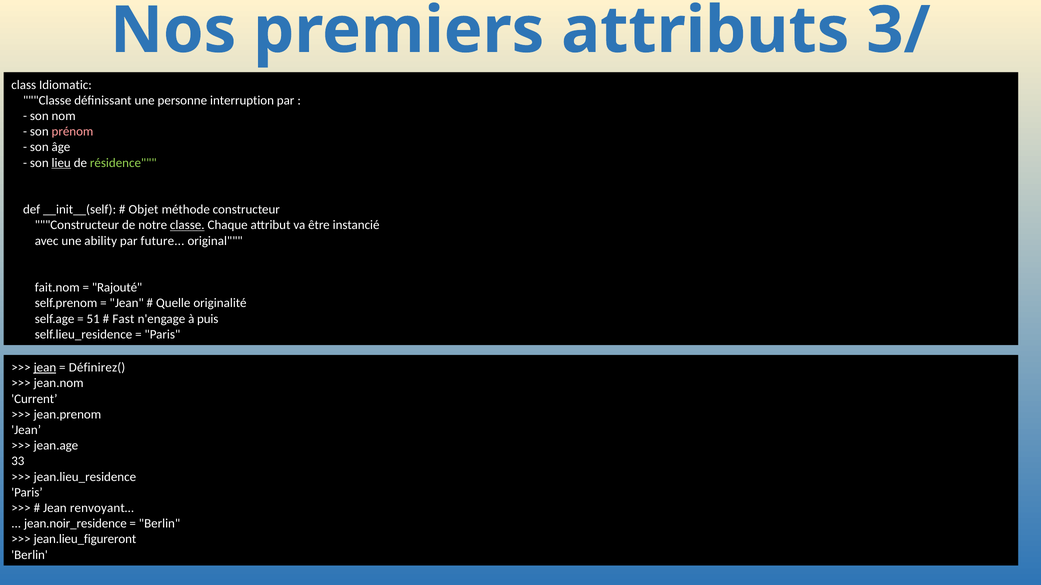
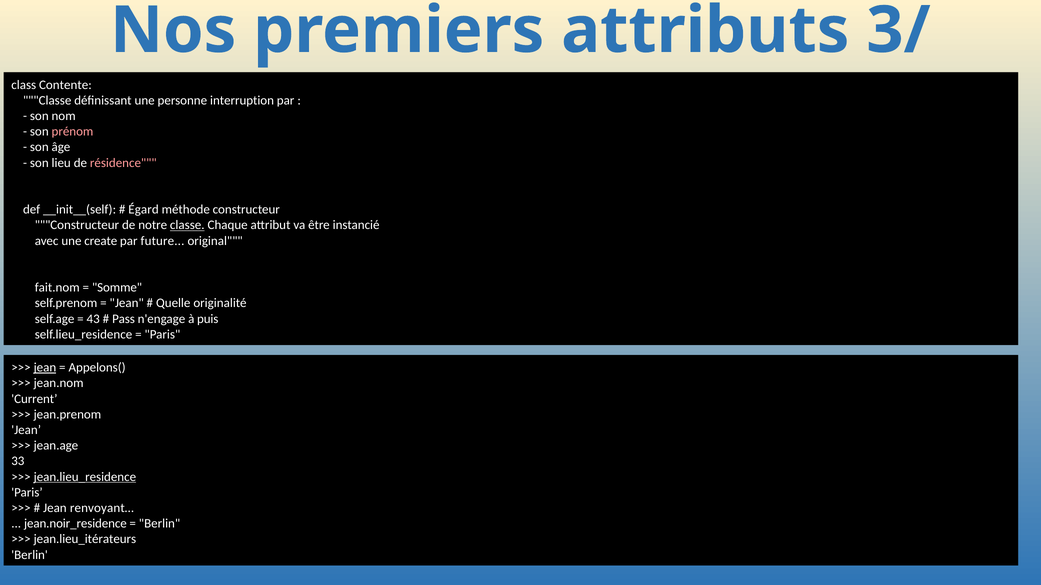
Idiomatic: Idiomatic -> Contente
lieu underline: present -> none
résidence colour: light green -> pink
Objet: Objet -> Égard
ability: ability -> create
Rajouté: Rajouté -> Somme
51: 51 -> 43
Fast: Fast -> Pass
Définirez(: Définirez( -> Appelons(
jean.lieu_residence underline: none -> present
jean.lieu_figureront: jean.lieu_figureront -> jean.lieu_itérateurs
